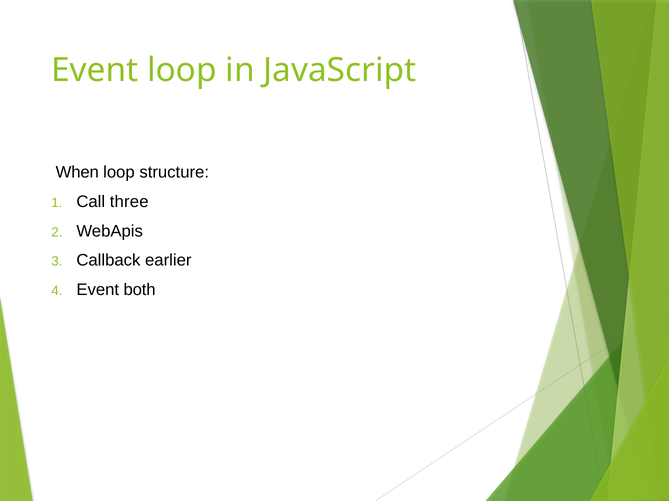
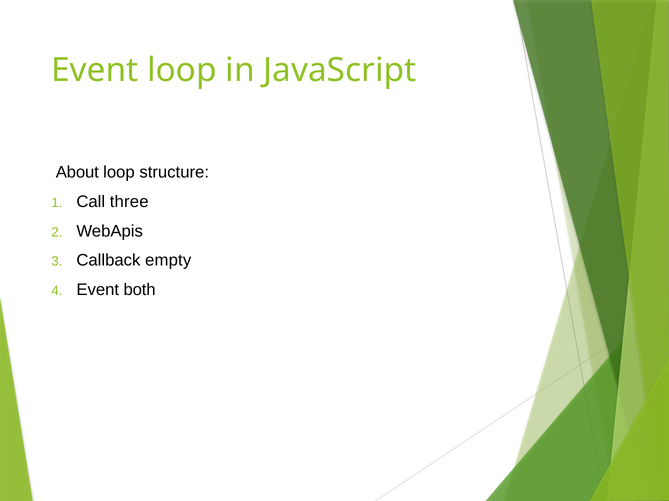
When: When -> About
earlier: earlier -> empty
